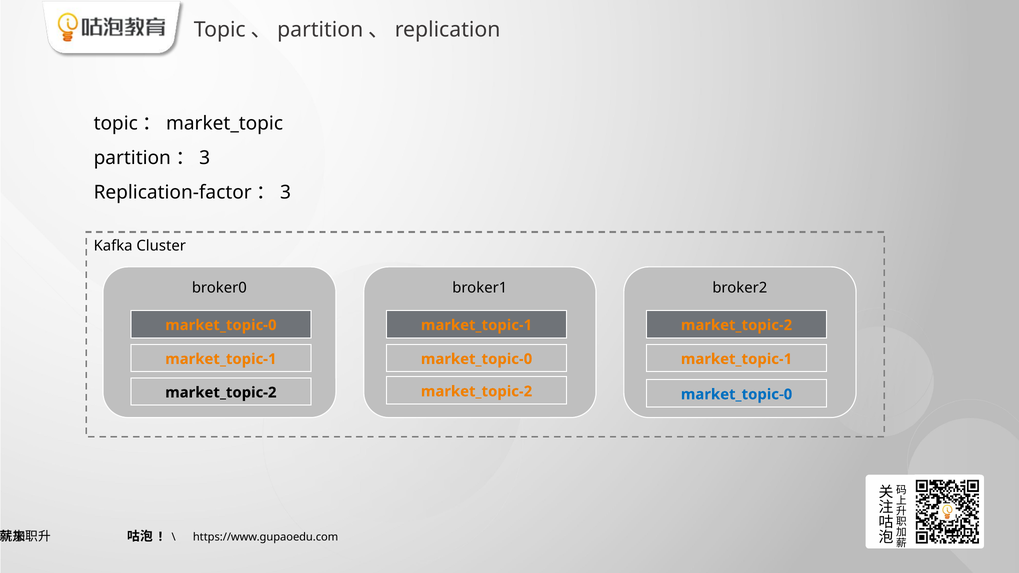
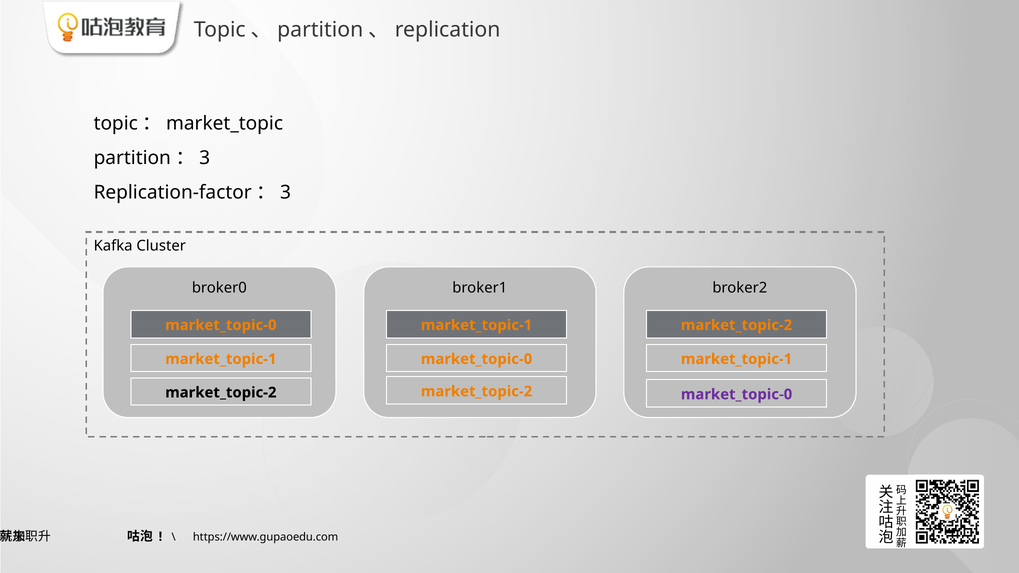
market_topic-0 at (737, 395) colour: blue -> purple
